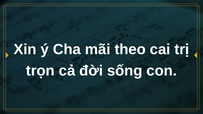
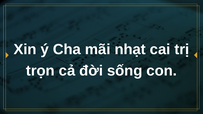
theo: theo -> nhạt
